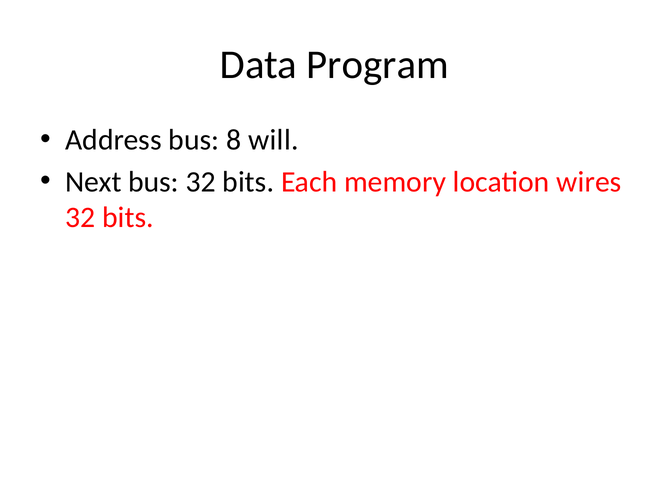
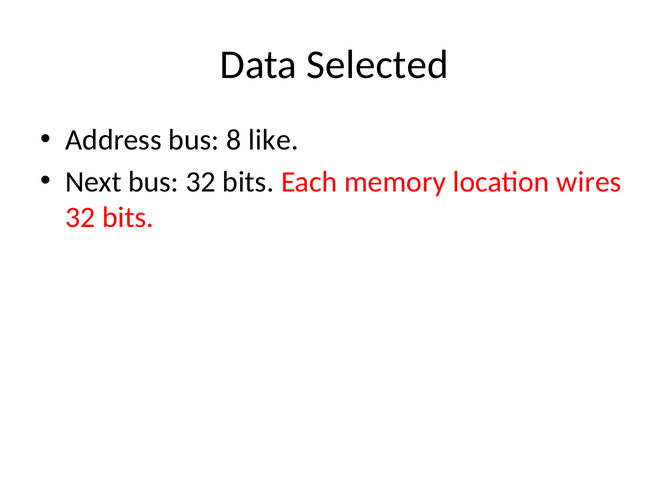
Program: Program -> Selected
will: will -> like
